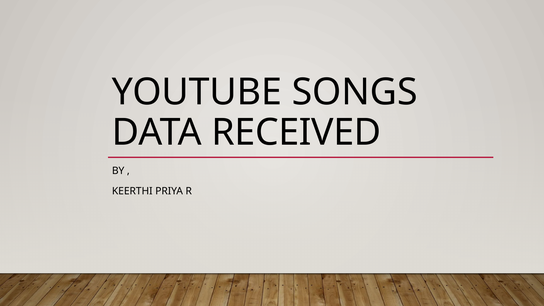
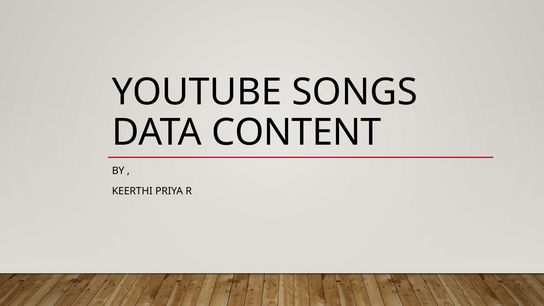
RECEIVED: RECEIVED -> CONTENT
